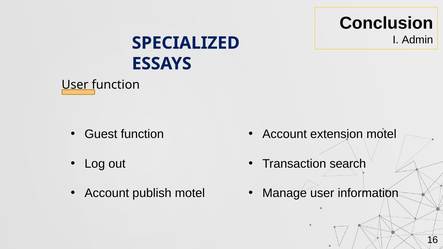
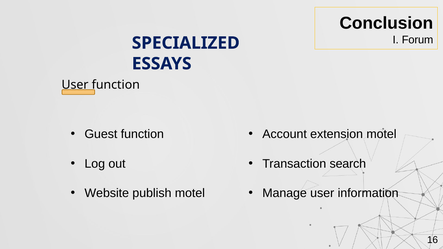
Admin: Admin -> Forum
Account at (107, 193): Account -> Website
